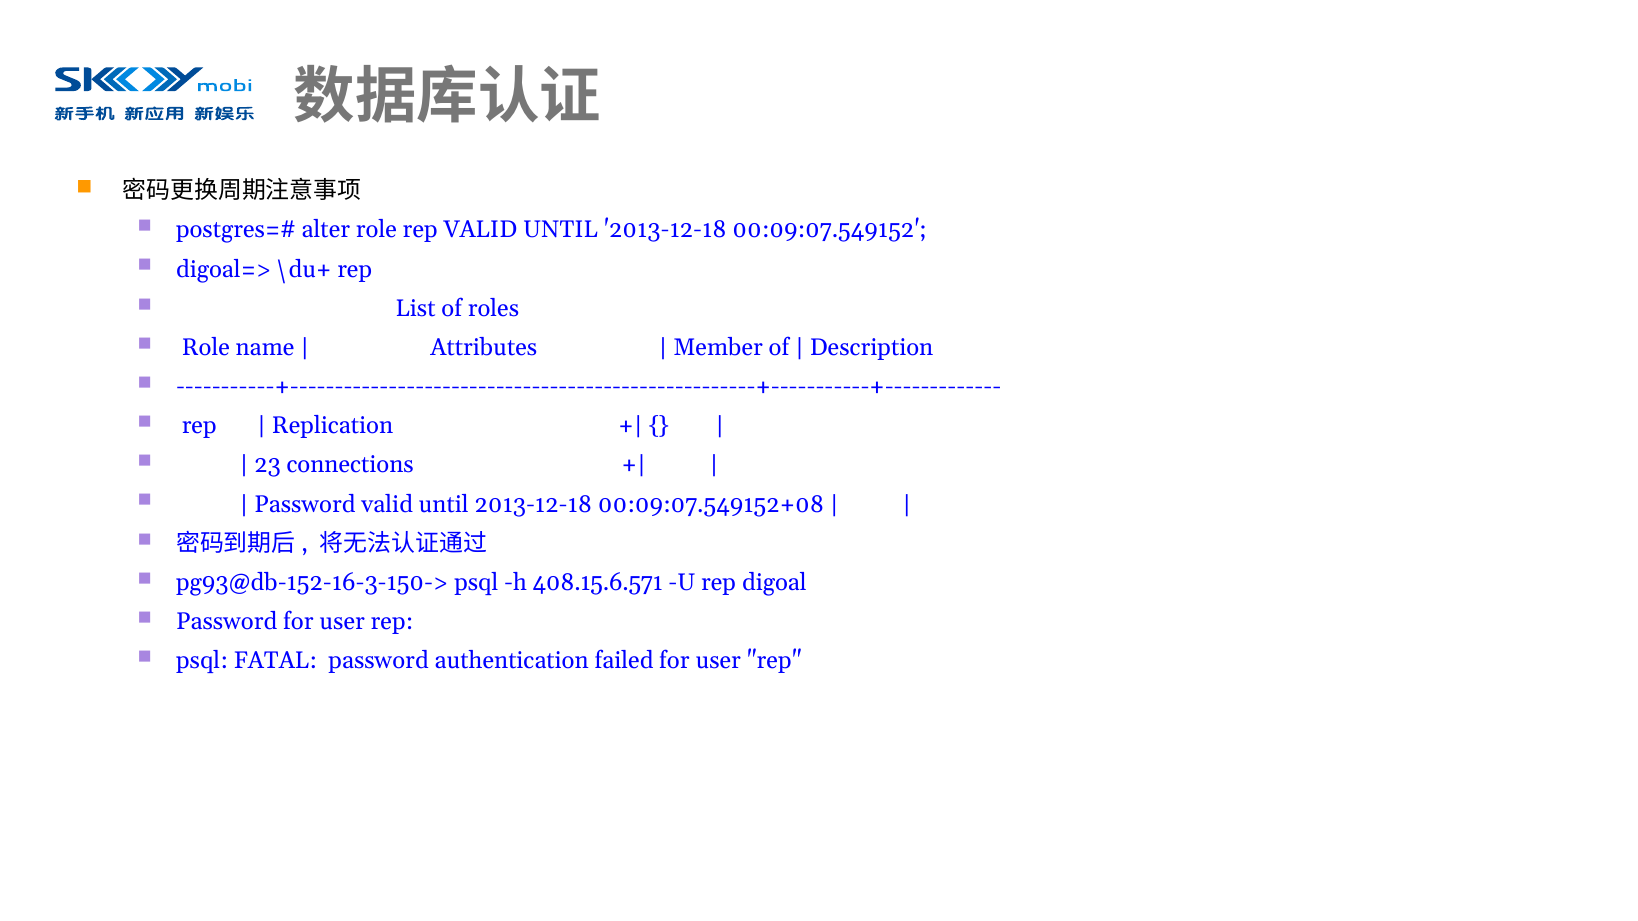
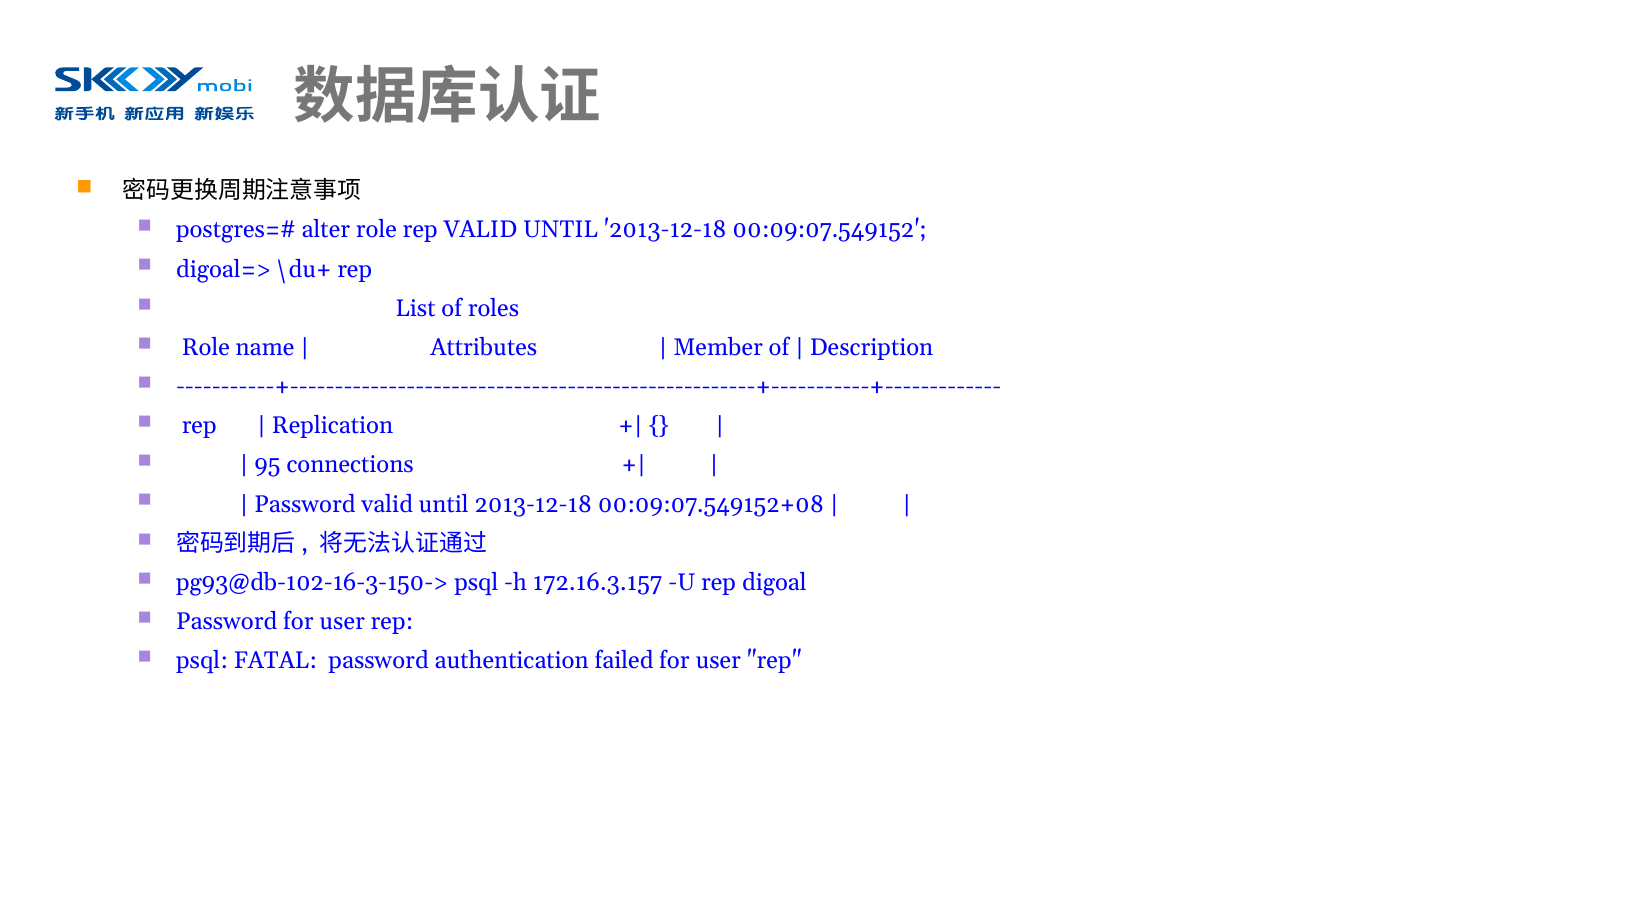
23: 23 -> 95
pg93@db-152-16-3-150->: pg93@db-152-16-3-150-> -> pg93@db-102-16-3-150->
408.15.6.571: 408.15.6.571 -> 172.16.3.157
